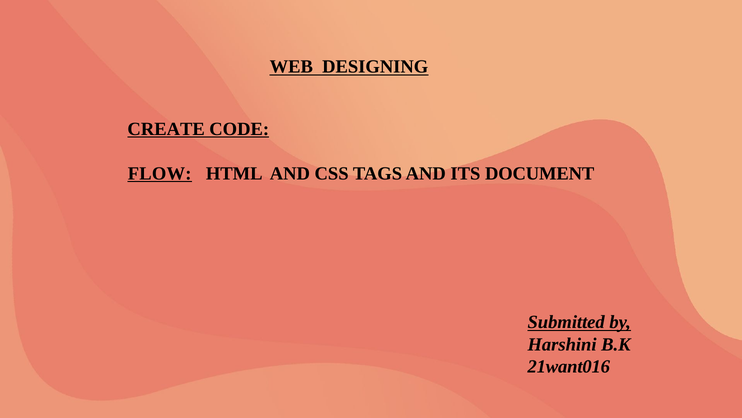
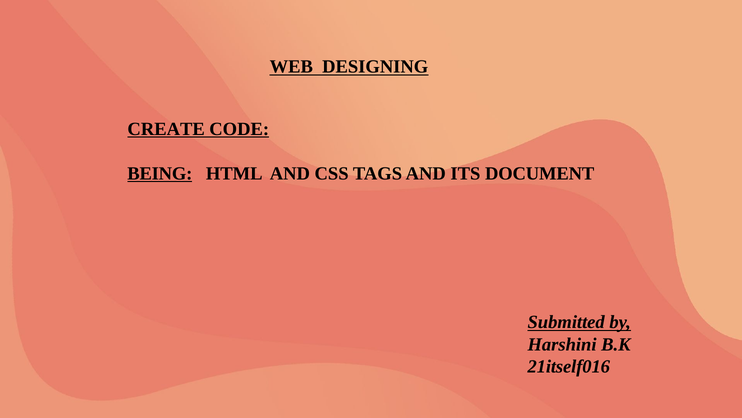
FLOW: FLOW -> BEING
21want016: 21want016 -> 21itself016
